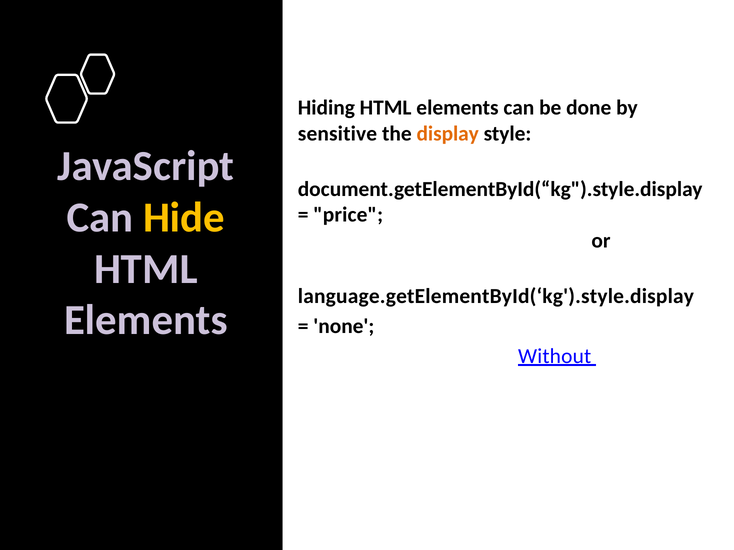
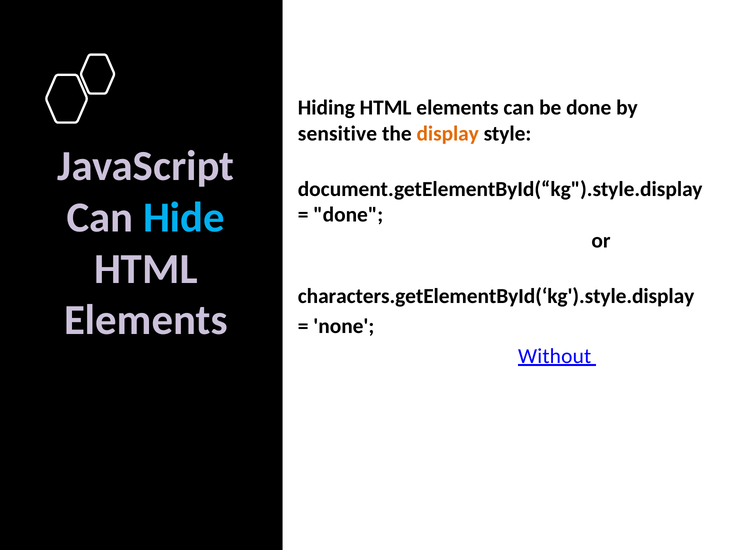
Hide colour: yellow -> light blue
price at (348, 215): price -> done
language.getElementById(‘kg').style.display: language.getElementById(‘kg').style.display -> characters.getElementById(‘kg').style.display
